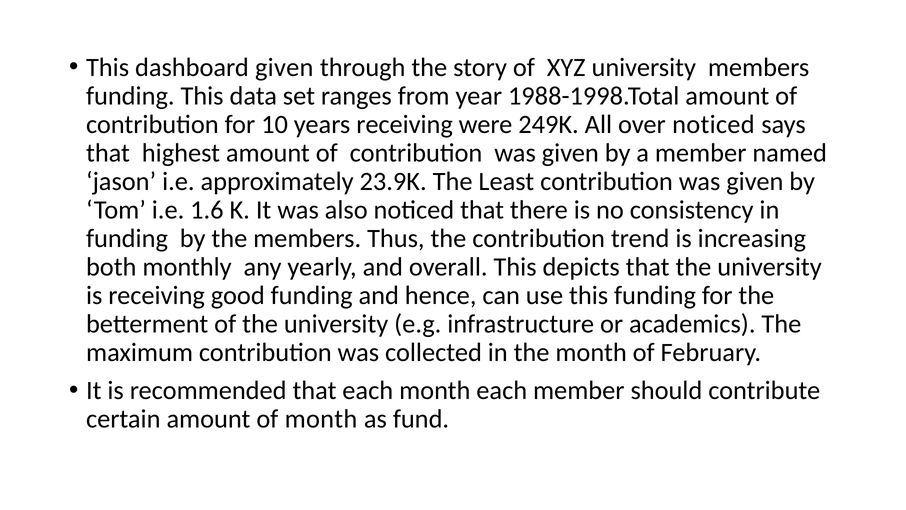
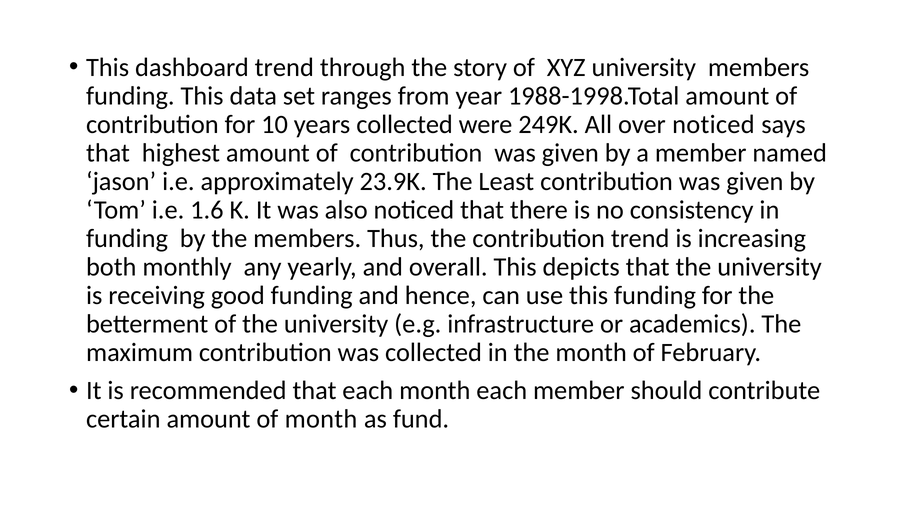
dashboard given: given -> trend
years receiving: receiving -> collected
